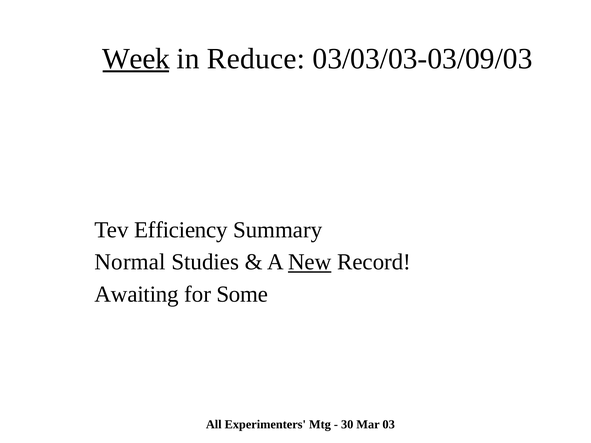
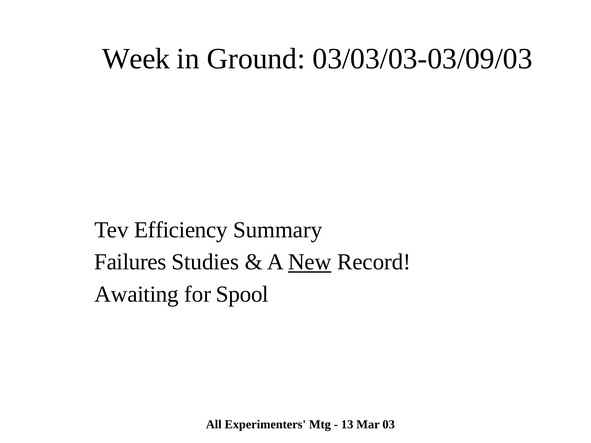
Week underline: present -> none
Reduce: Reduce -> Ground
Normal: Normal -> Failures
Some: Some -> Spool
30: 30 -> 13
